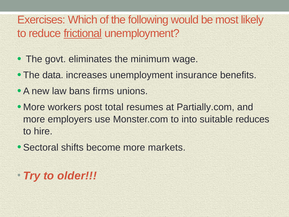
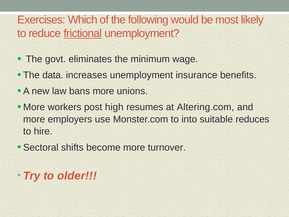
bans firms: firms -> more
total: total -> high
Partially.com: Partially.com -> Altering.com
markets: markets -> turnover
